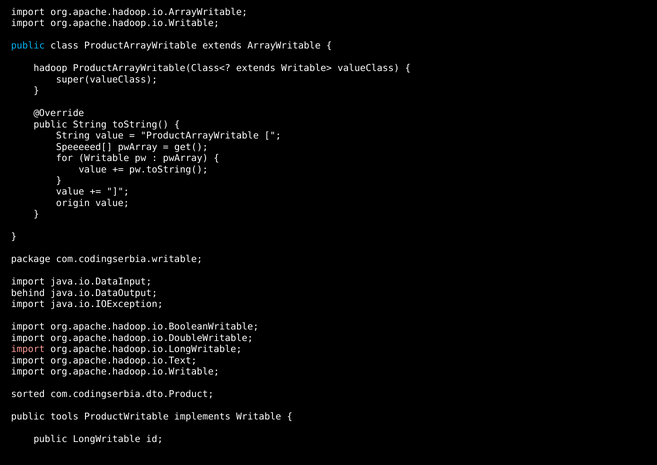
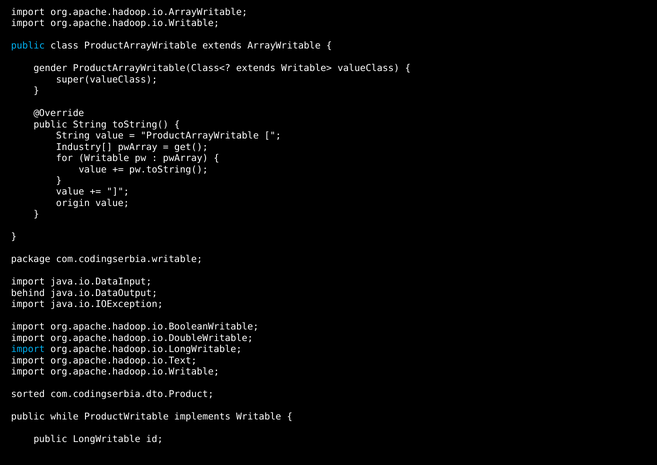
hadoop: hadoop -> gender
Speeeeed[: Speeeeed[ -> Industry[
import at (28, 349) colour: pink -> light blue
tools: tools -> while
